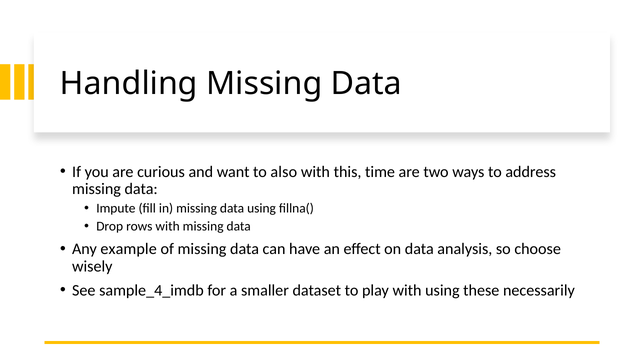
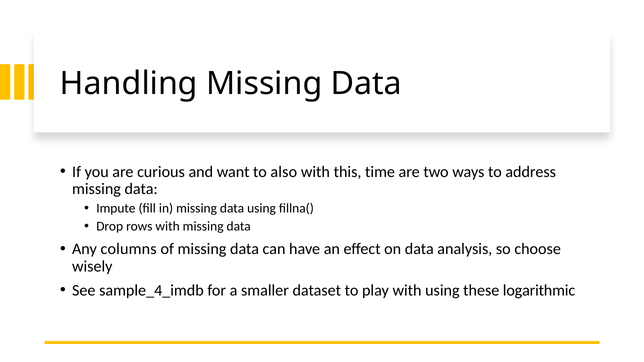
example: example -> columns
necessarily: necessarily -> logarithmic
